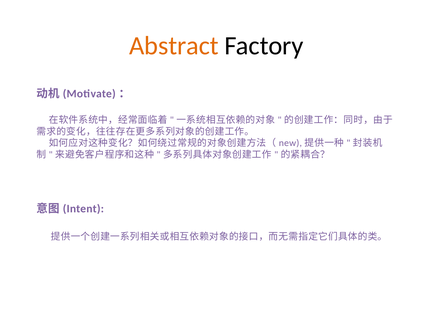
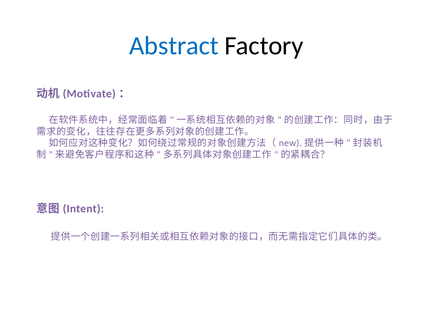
Abstract colour: orange -> blue
